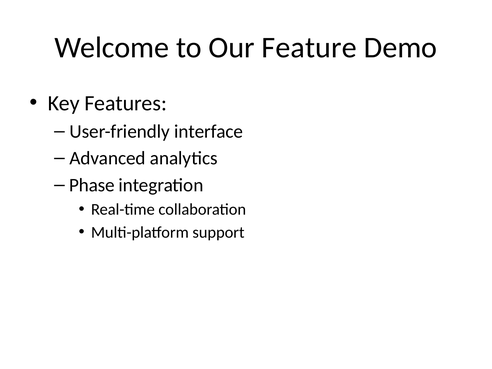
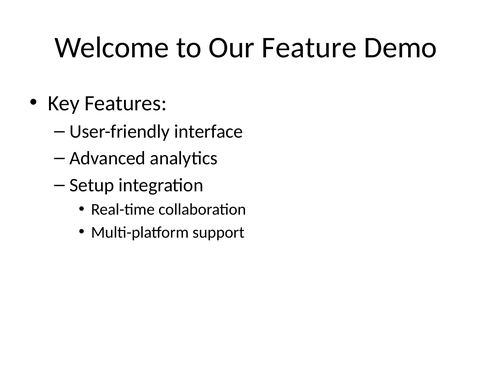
Phase: Phase -> Setup
